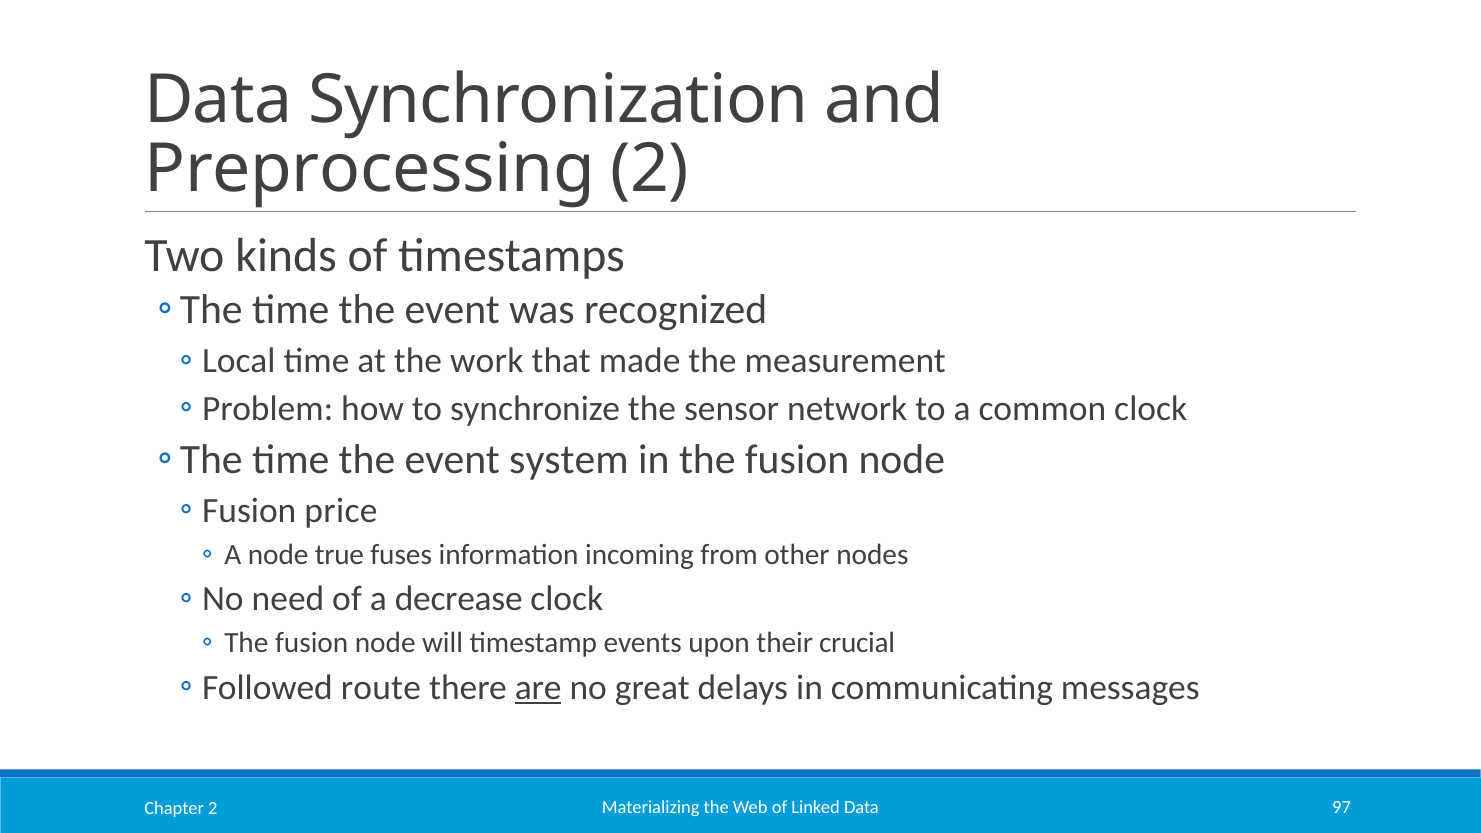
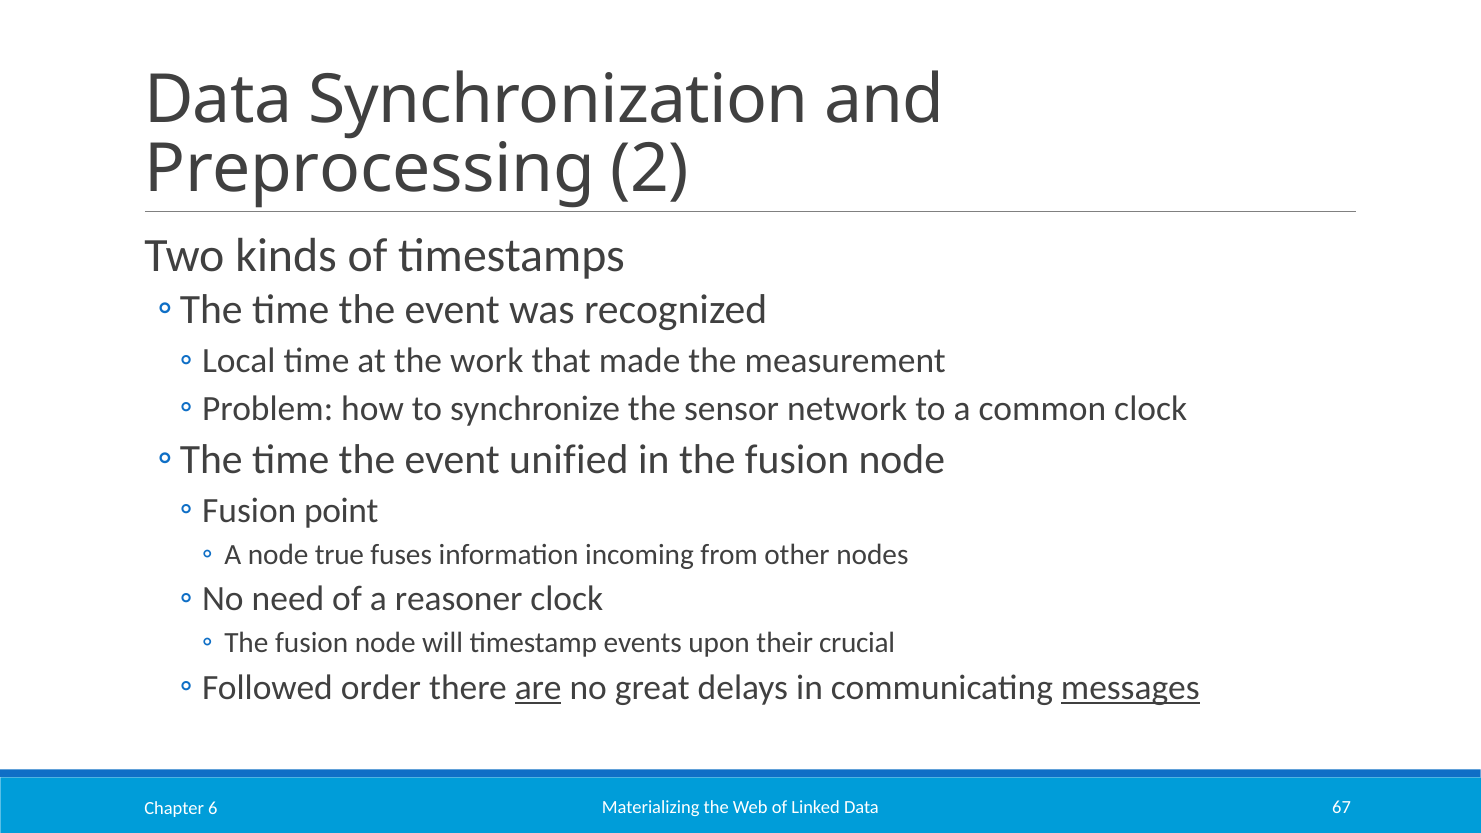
system: system -> unified
price: price -> point
decrease: decrease -> reasoner
route: route -> order
messages underline: none -> present
97: 97 -> 67
Chapter 2: 2 -> 6
